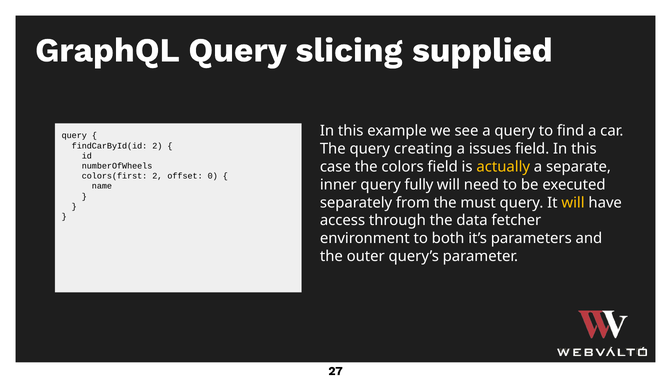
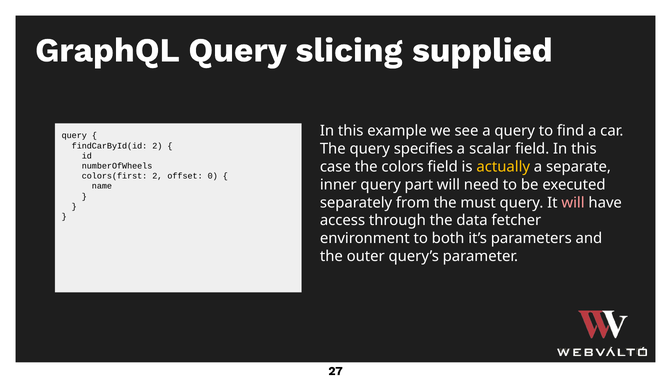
creating: creating -> specifies
issues: issues -> scalar
fully: fully -> part
will at (573, 202) colour: yellow -> pink
